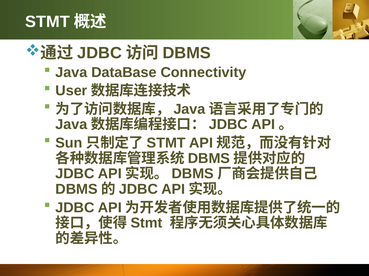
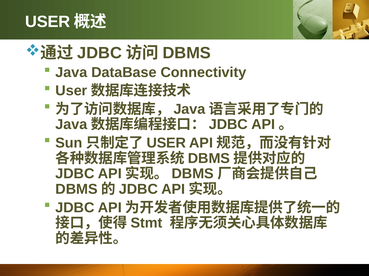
STMT at (48, 22): STMT -> USER
STMT at (166, 143): STMT -> USER
